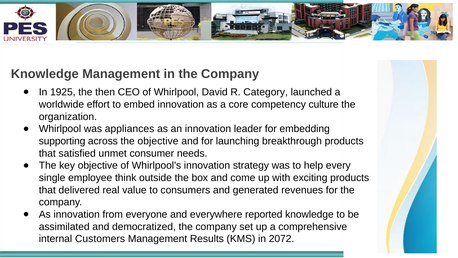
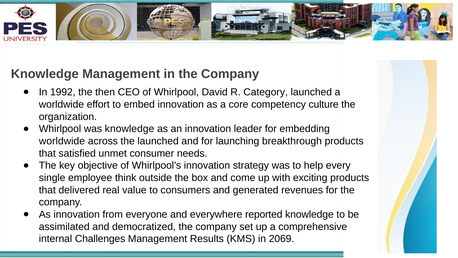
1925: 1925 -> 1992
was appliances: appliances -> knowledge
supporting at (62, 141): supporting -> worldwide
the objective: objective -> launched
Customers: Customers -> Challenges
2072: 2072 -> 2069
